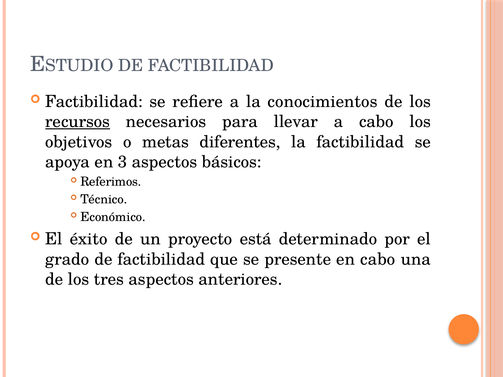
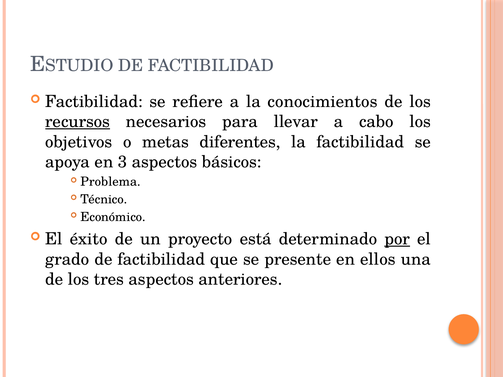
Referimos: Referimos -> Problema
por underline: none -> present
en cabo: cabo -> ellos
